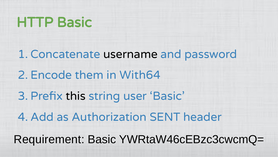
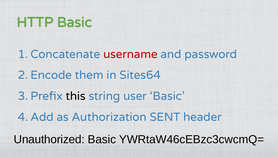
username colour: black -> red
With64: With64 -> Sites64
Requirement: Requirement -> Unauthorized
